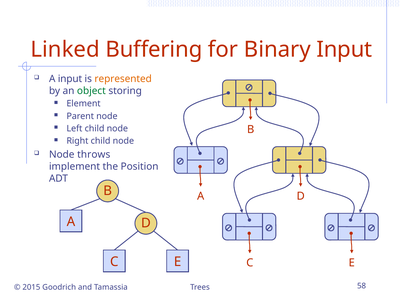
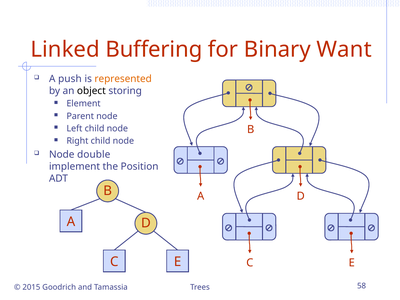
Binary Input: Input -> Want
A input: input -> push
object colour: green -> black
throws: throws -> double
